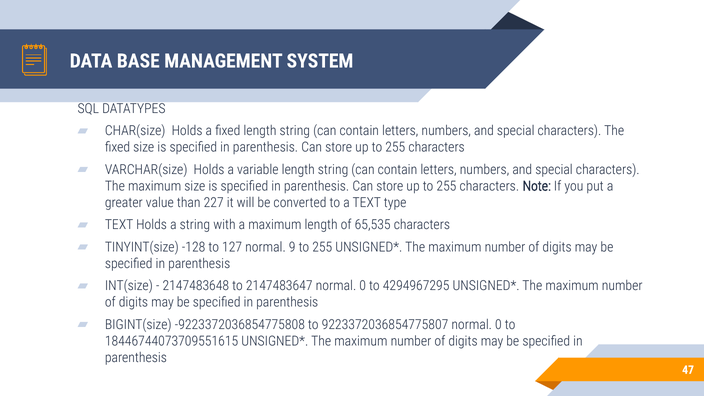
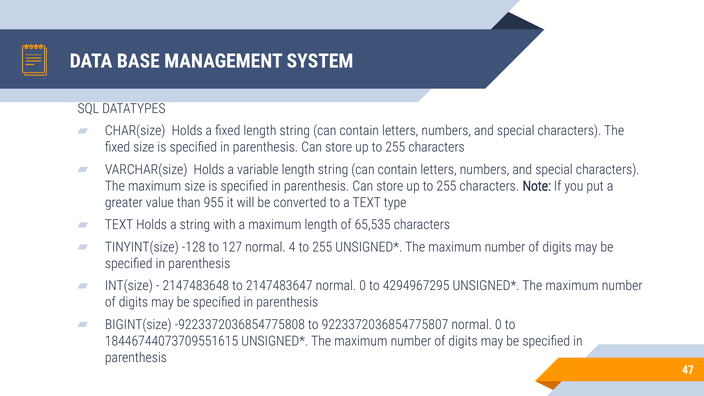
227: 227 -> 955
9: 9 -> 4
